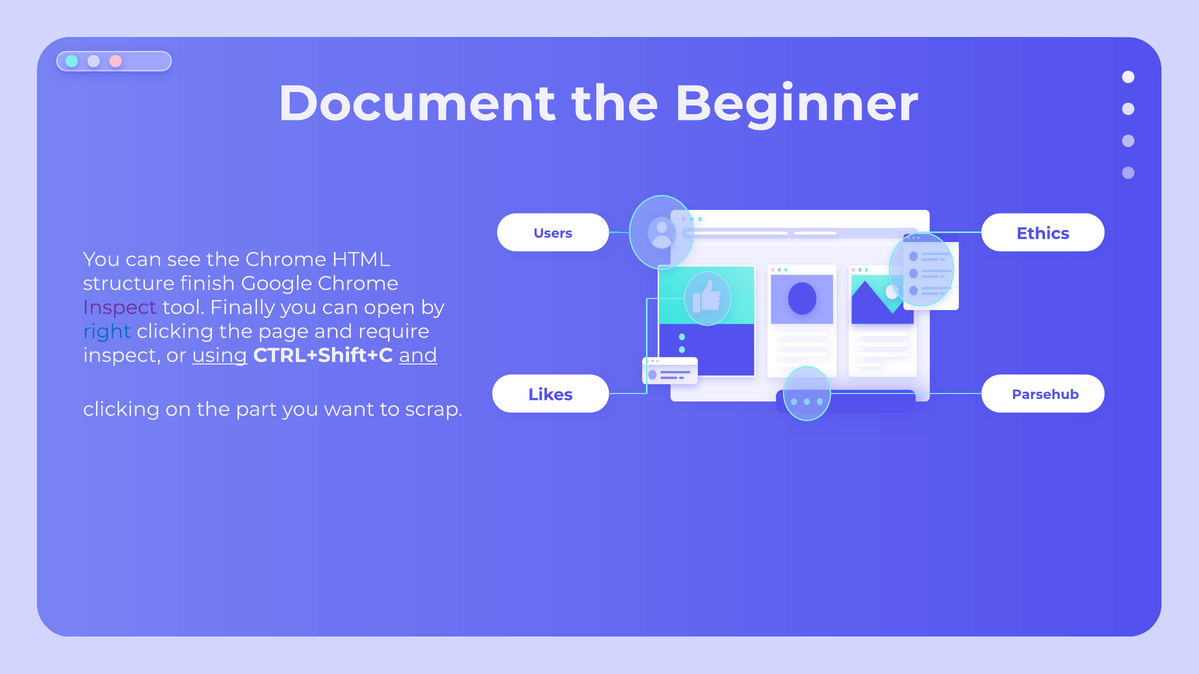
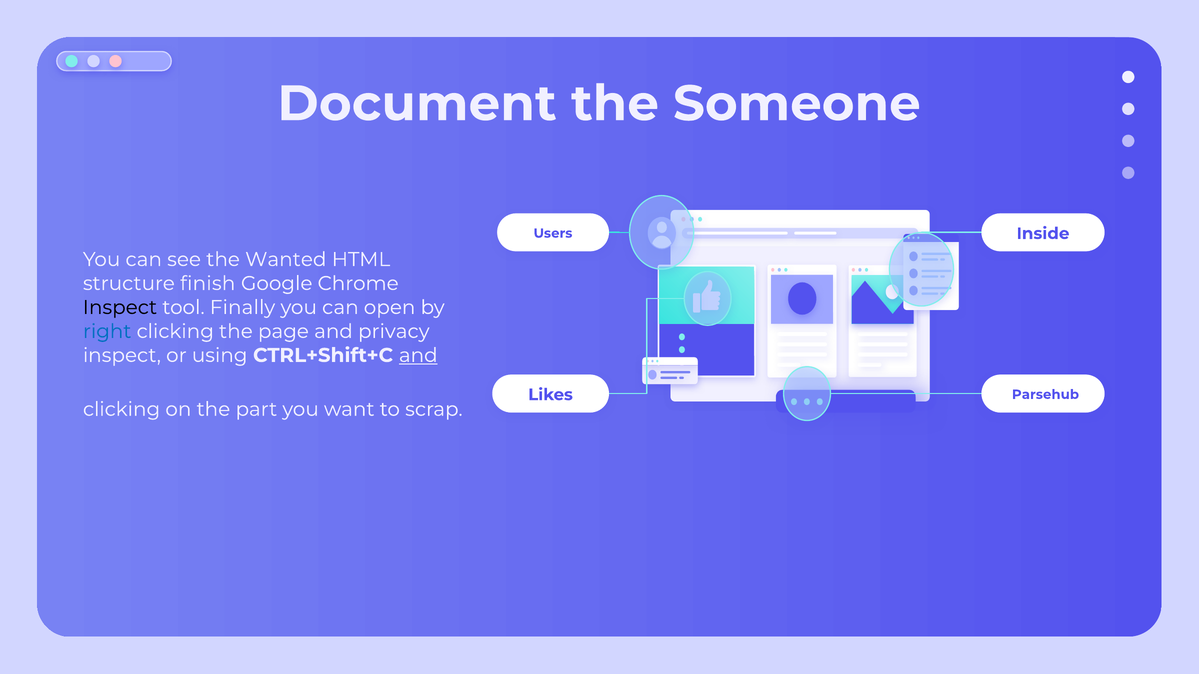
Beginner: Beginner -> Someone
Ethics: Ethics -> Inside
the Chrome: Chrome -> Wanted
Inspect at (120, 308) colour: purple -> black
require: require -> privacy
using underline: present -> none
